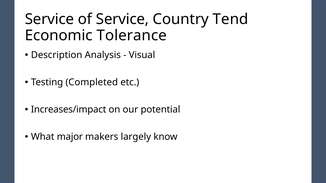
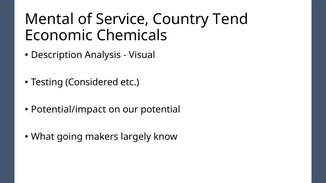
Service at (49, 19): Service -> Mental
Tolerance: Tolerance -> Chemicals
Completed: Completed -> Considered
Increases/impact: Increases/impact -> Potential/impact
major: major -> going
